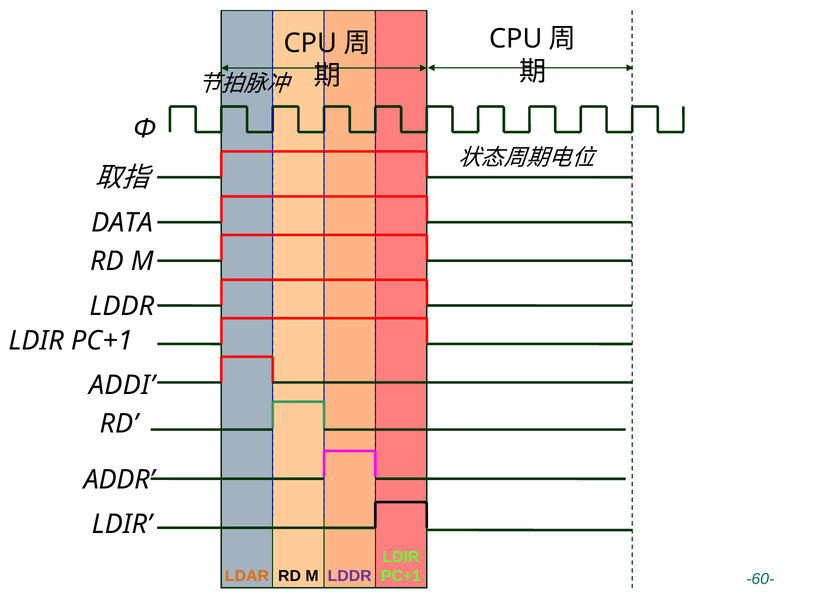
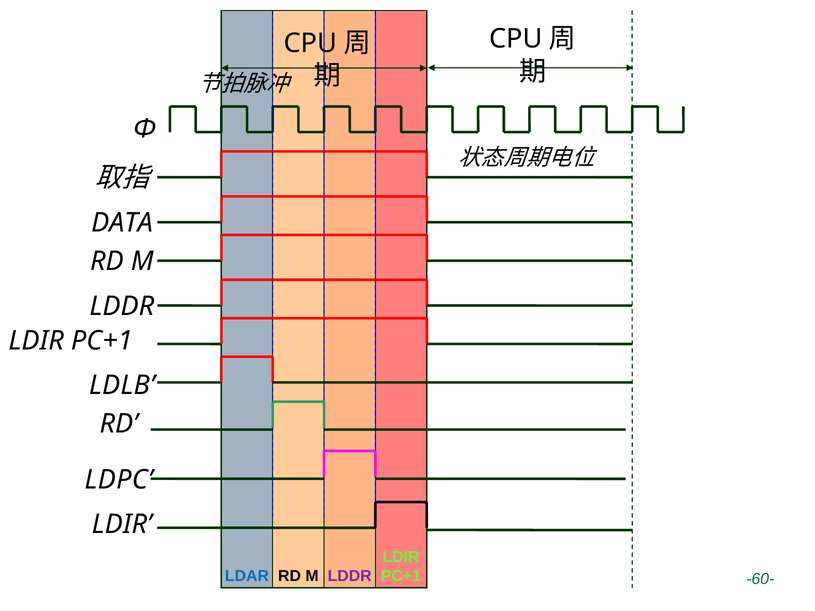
ADDI: ADDI -> LDLB
ADDR: ADDR -> LDPC
LDAR colour: orange -> blue
